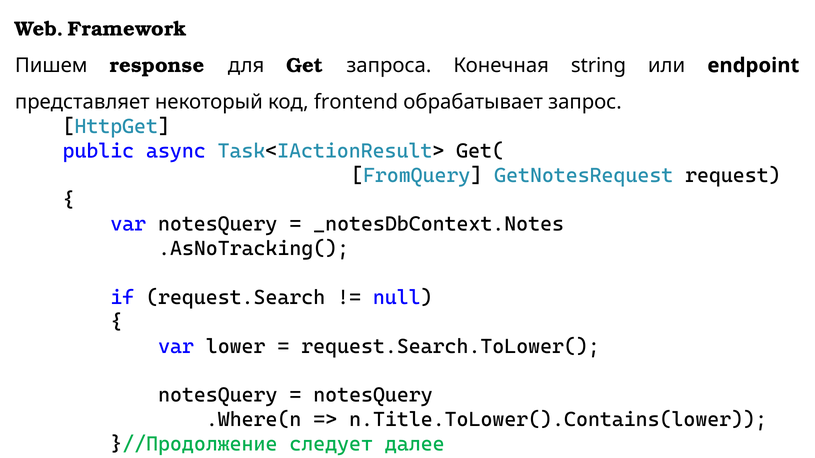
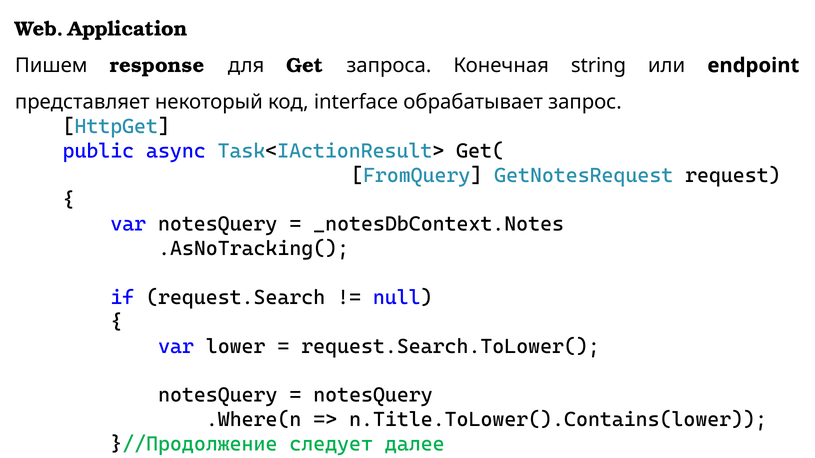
Framework: Framework -> Application
frontend: frontend -> interface
